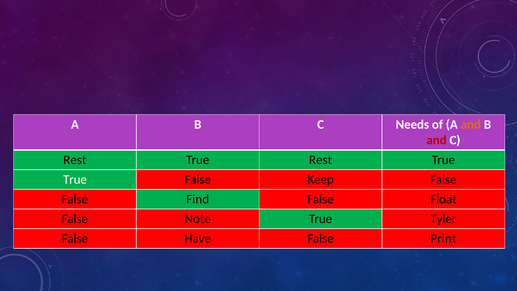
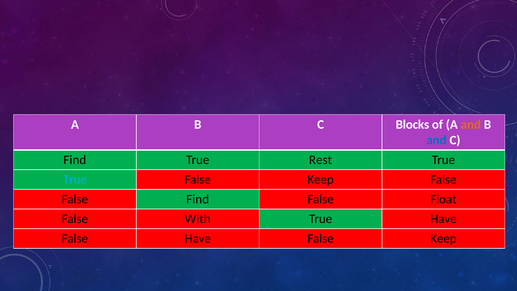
Needs: Needs -> Blocks
and at (437, 140) colour: red -> blue
Rest at (75, 160): Rest -> Find
True at (75, 179) colour: white -> light blue
Note: Note -> With
True Tyler: Tyler -> Have
Print at (443, 238): Print -> Keep
